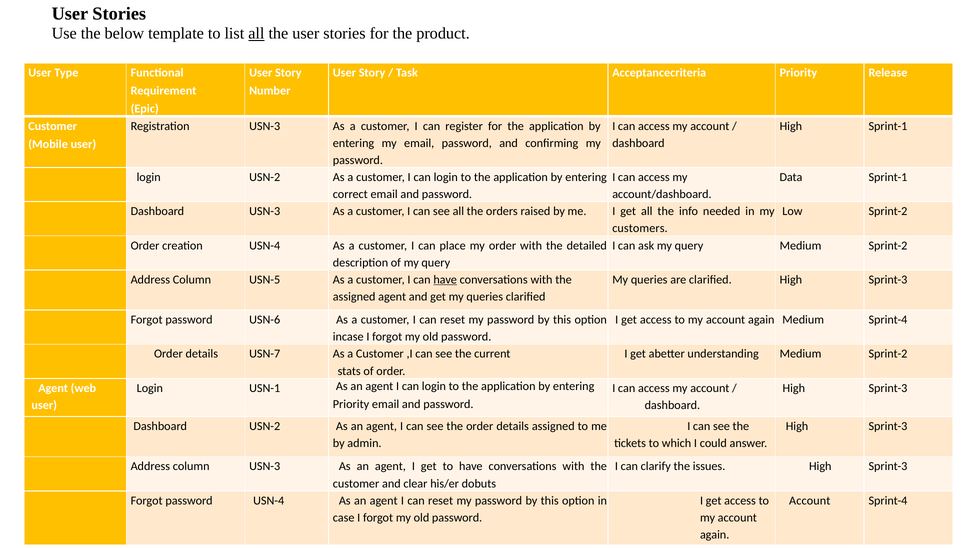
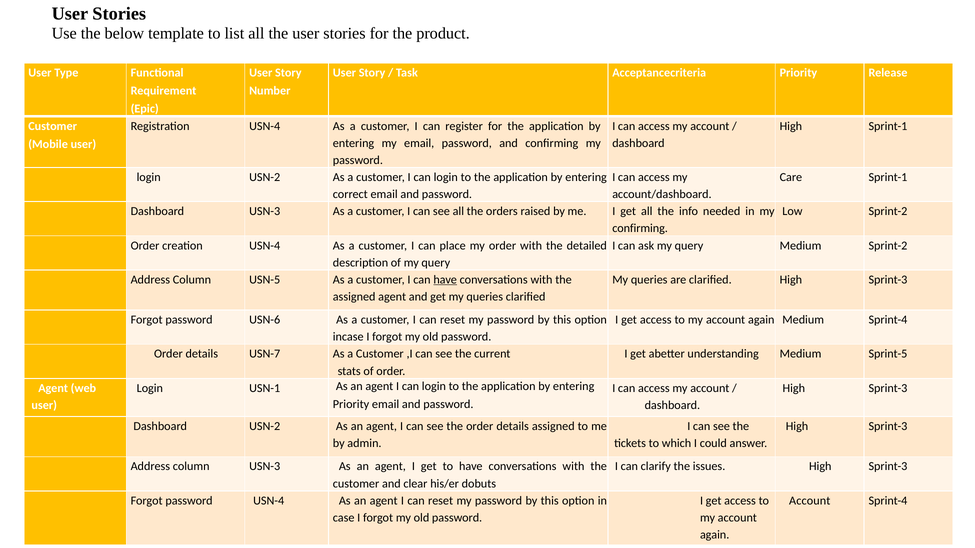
all at (256, 33) underline: present -> none
Registration USN-3: USN-3 -> USN-4
Data: Data -> Care
customers at (640, 229): customers -> confirming
understanding Medium Sprint-2: Sprint-2 -> Sprint-5
